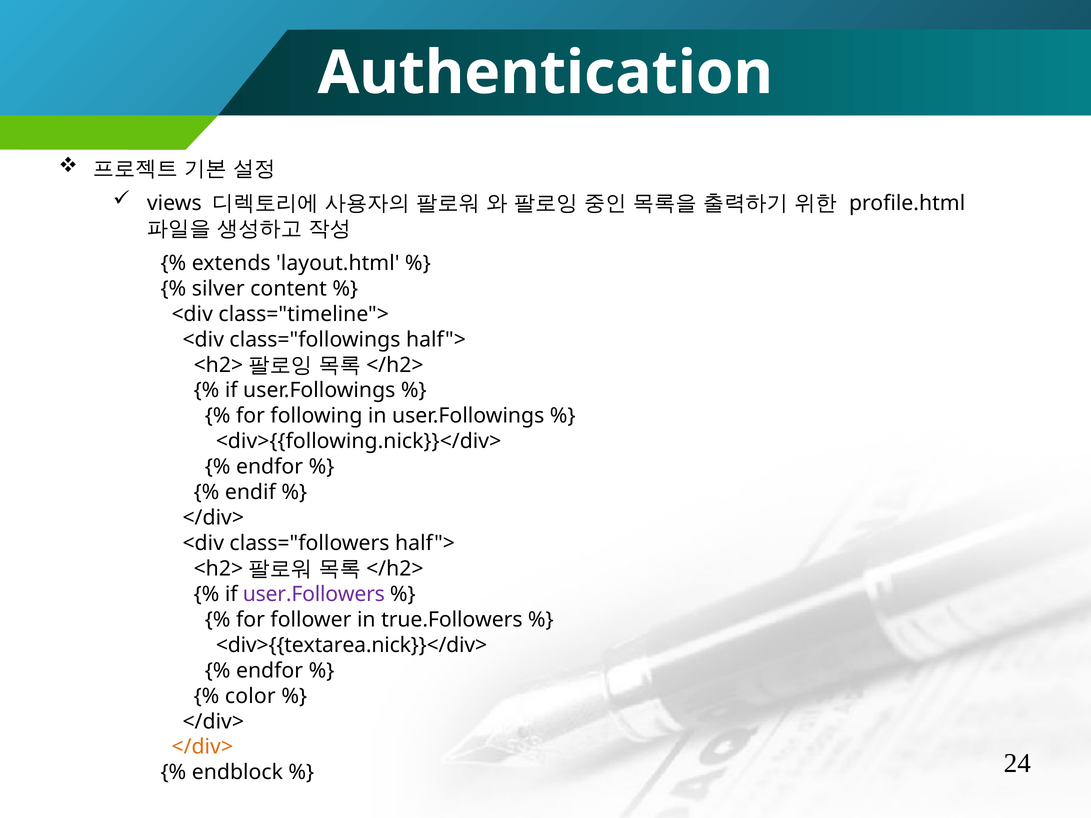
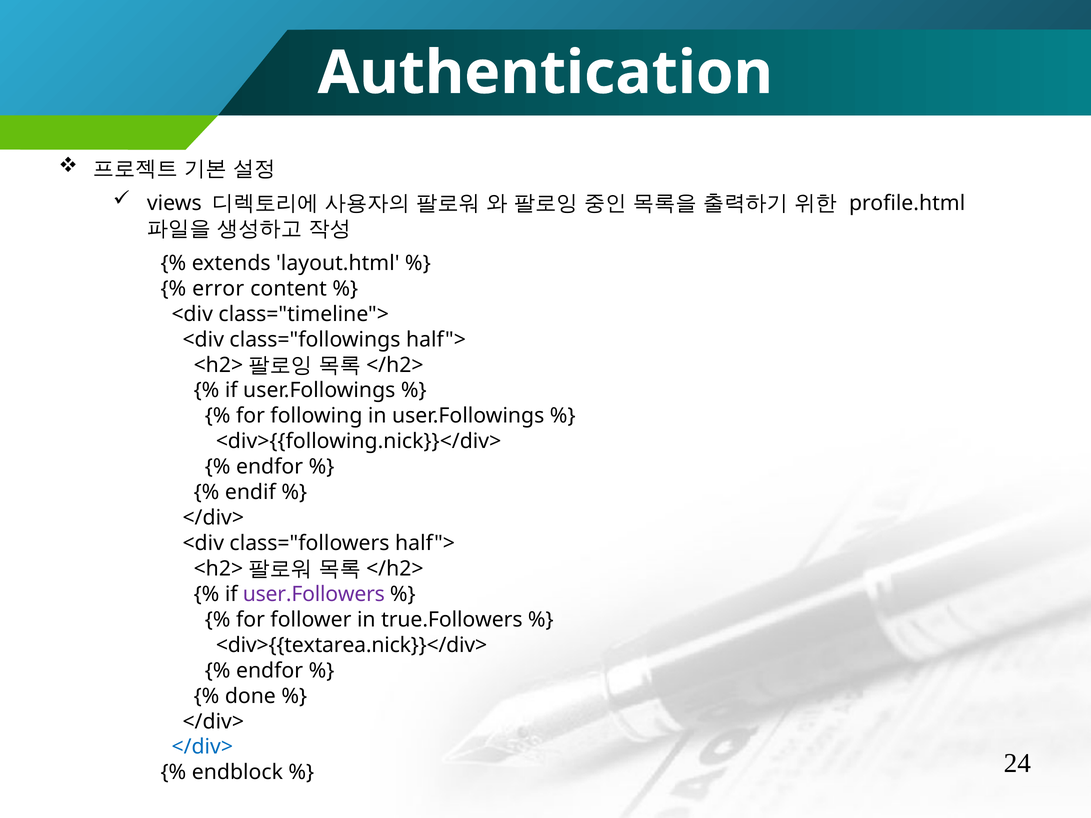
silver: silver -> error
color: color -> done
</div> at (202, 747) colour: orange -> blue
